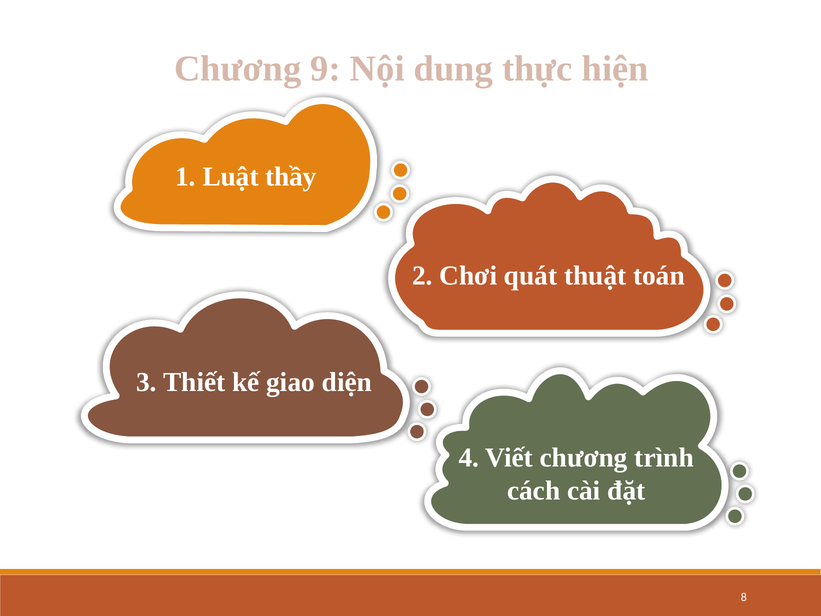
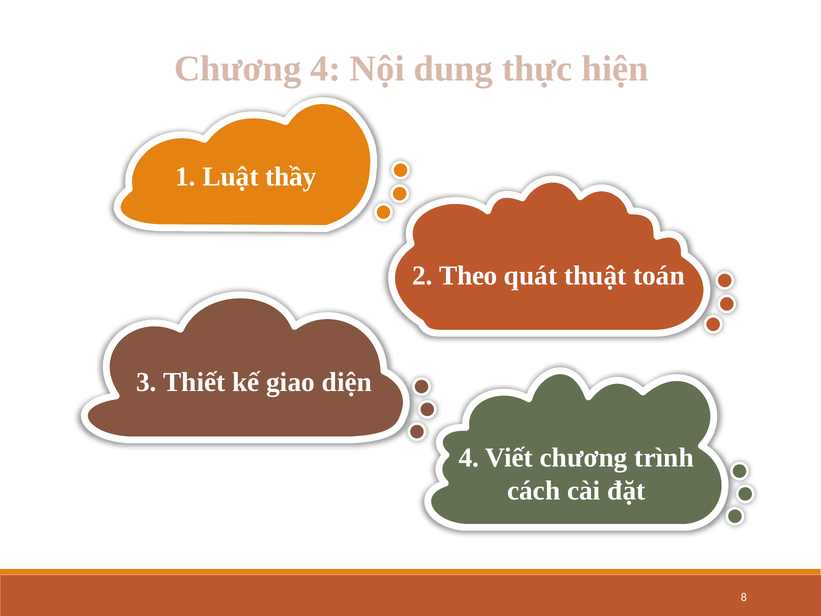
Chương 9: 9 -> 4
Chơi: Chơi -> Theo
